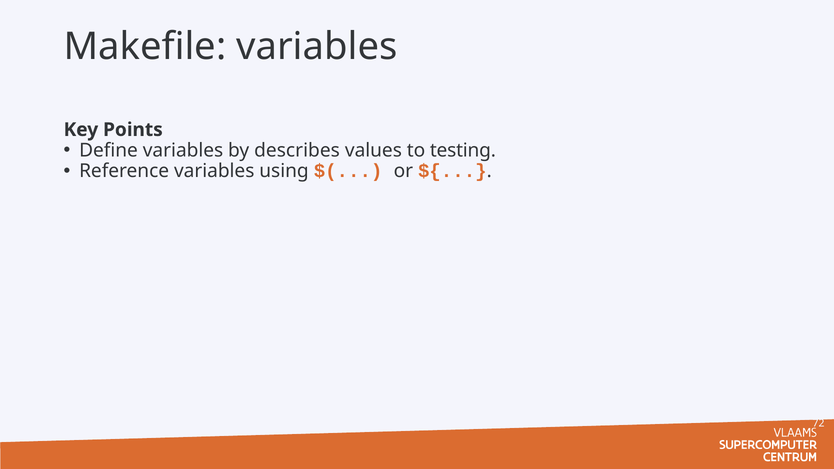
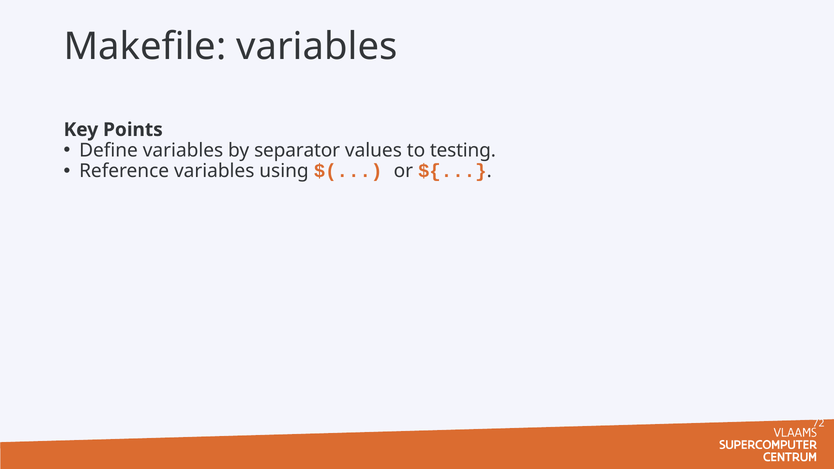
describes: describes -> separator
